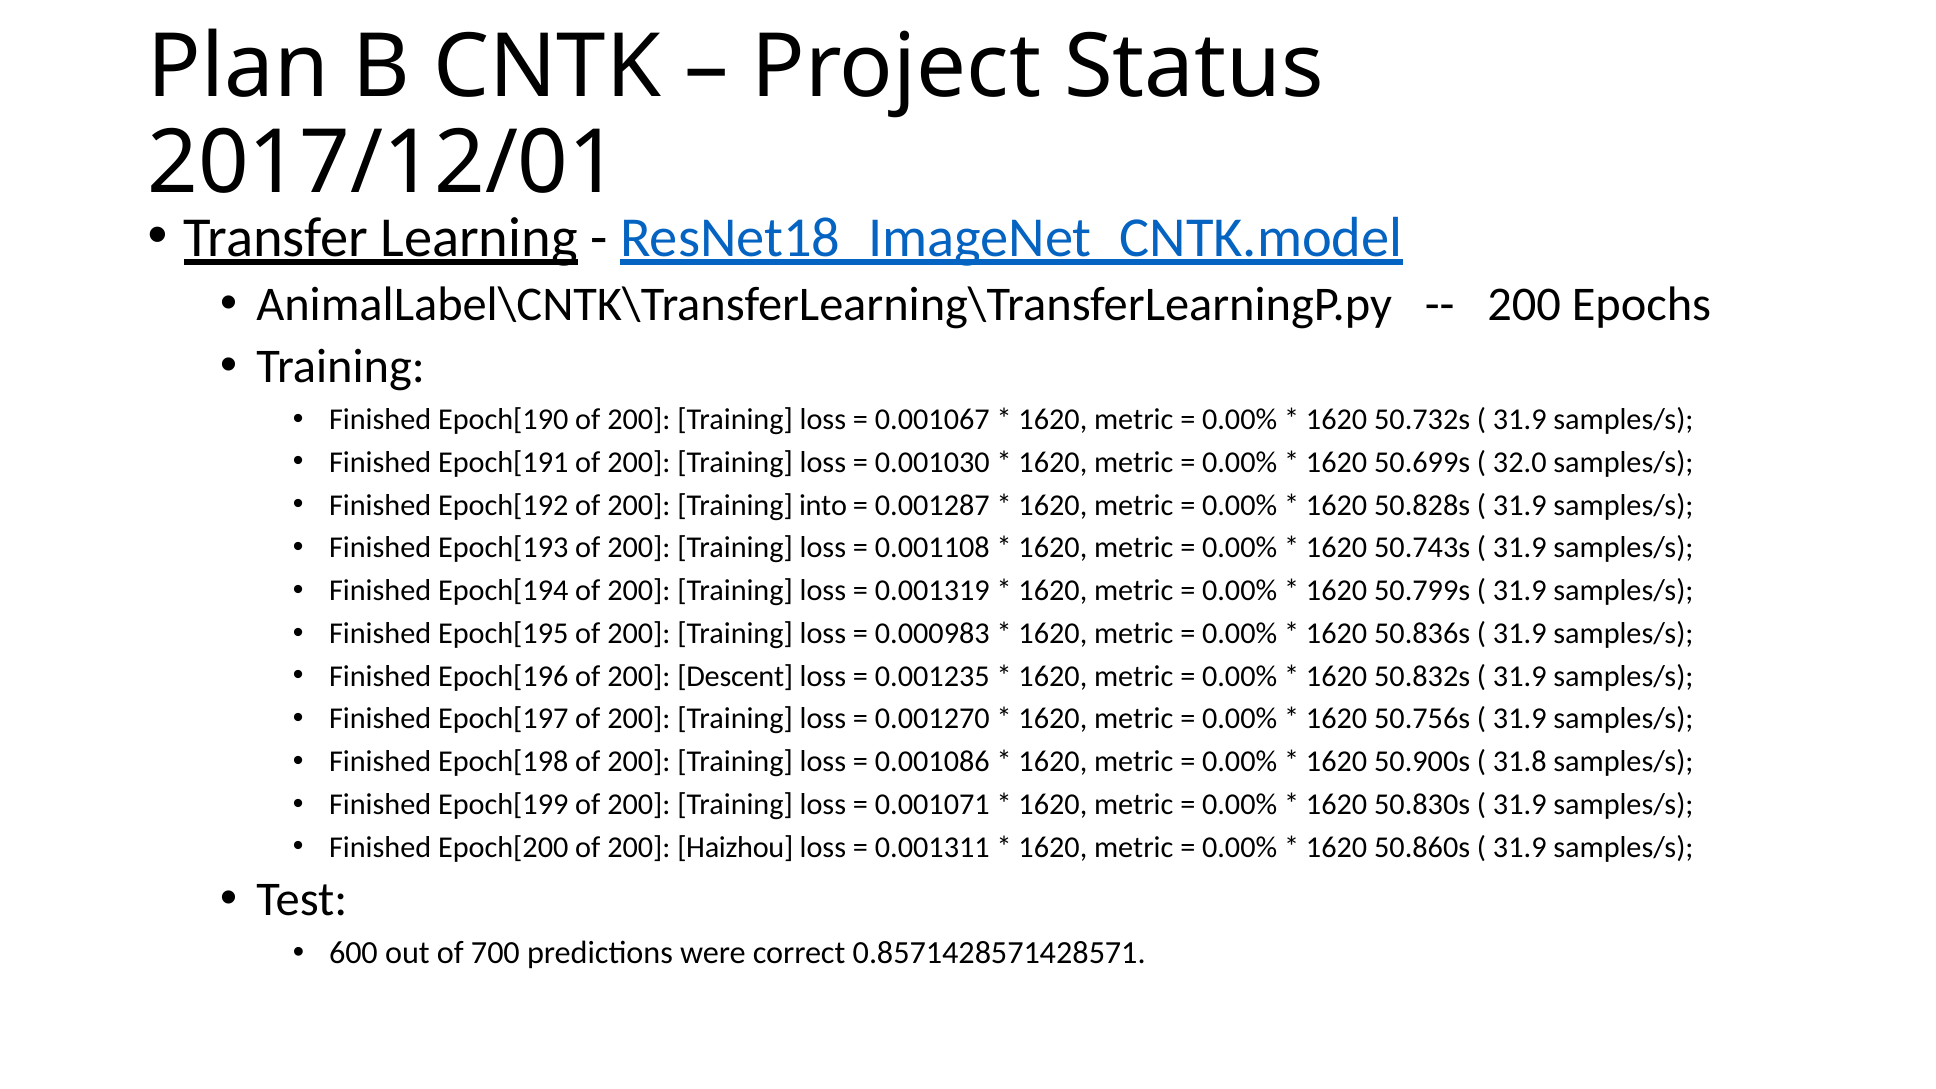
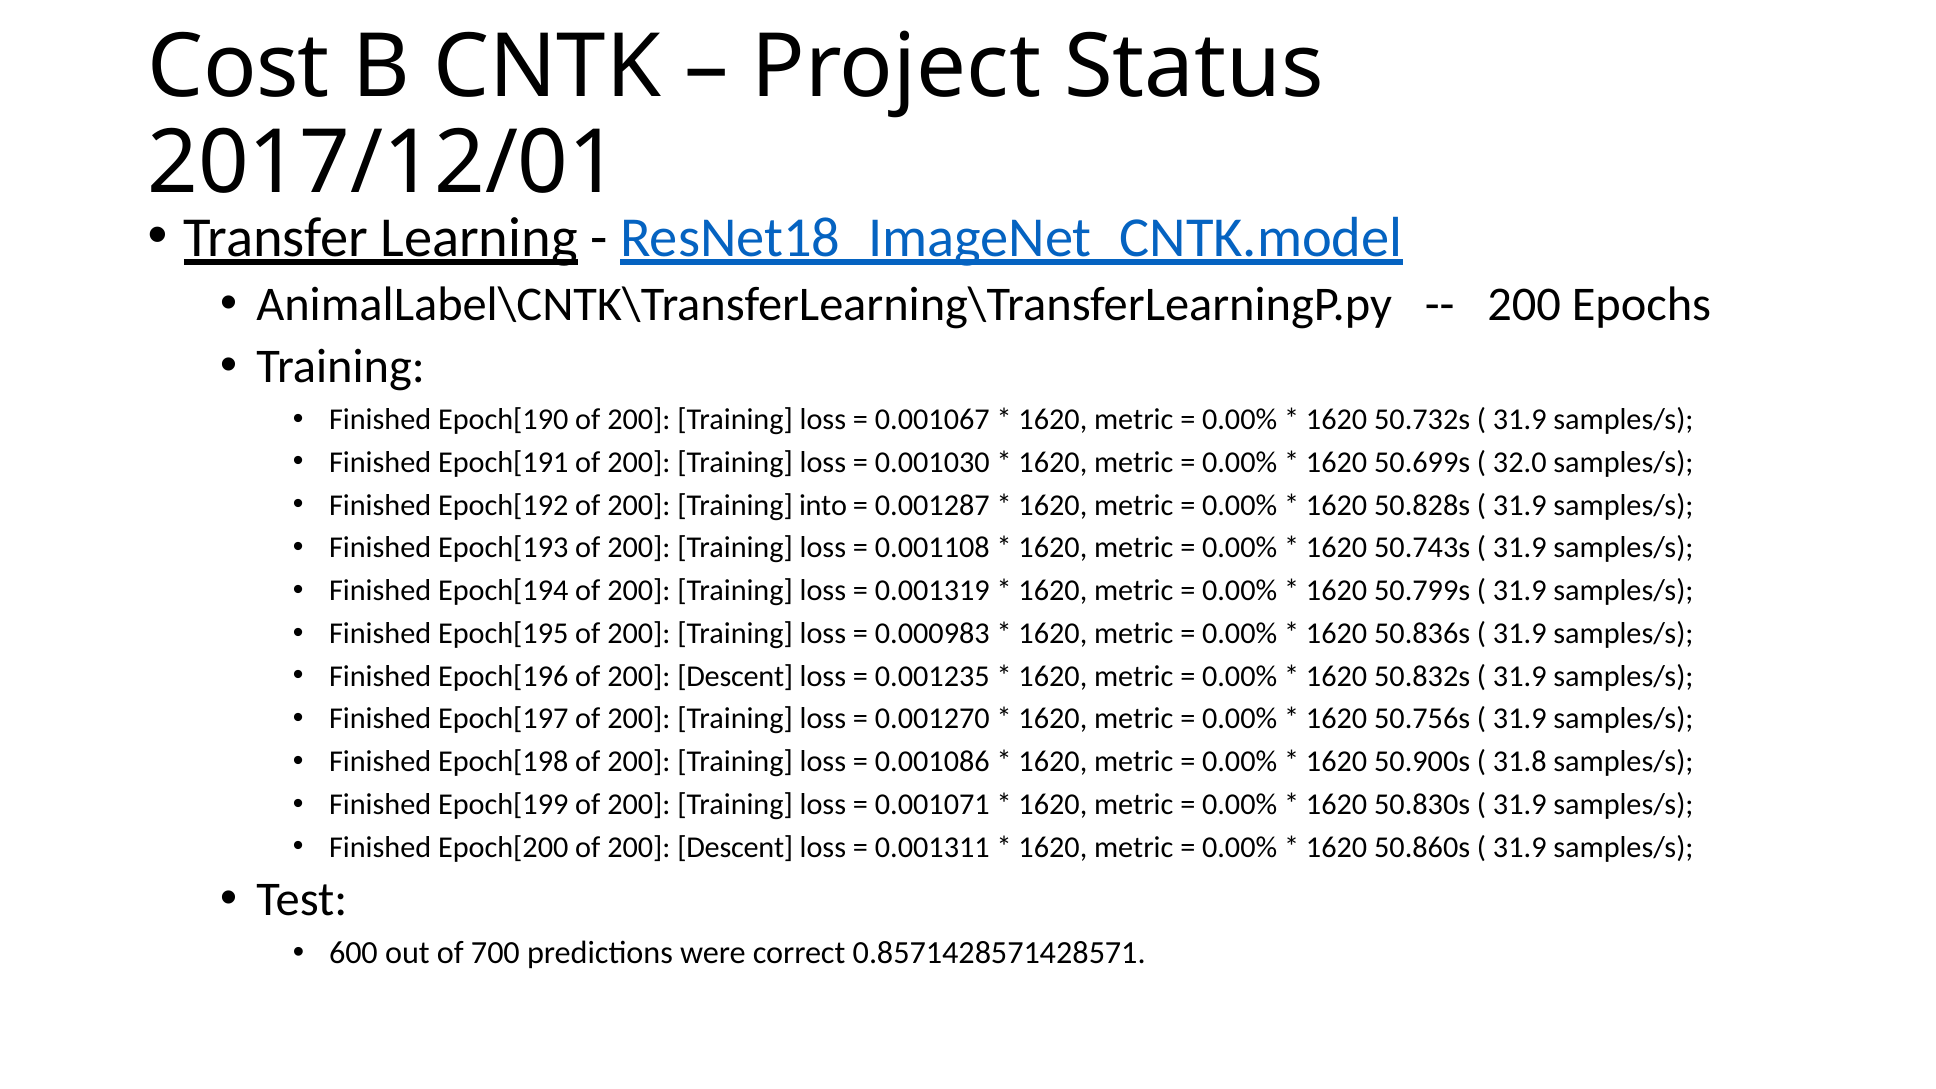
Plan: Plan -> Cost
Epoch[200 of 200 Haizhou: Haizhou -> Descent
